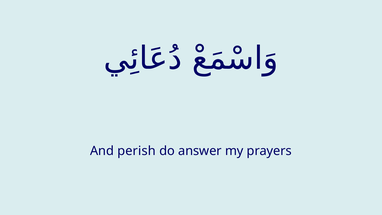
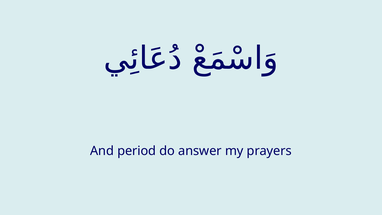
perish: perish -> period
